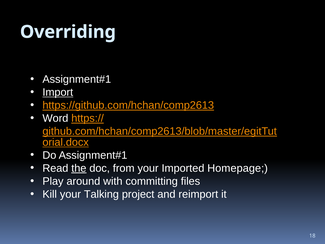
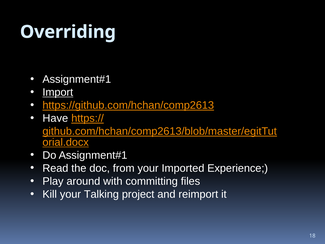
Word: Word -> Have
the underline: present -> none
Homepage: Homepage -> Experience
